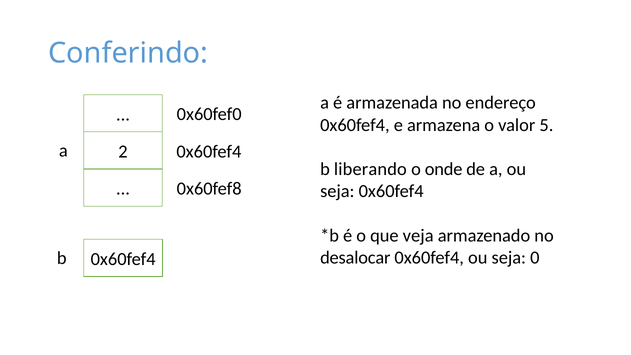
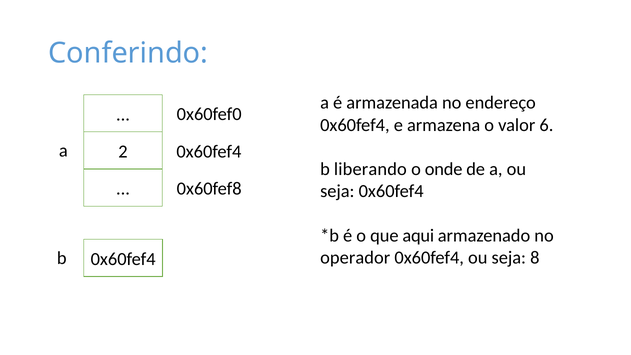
5: 5 -> 6
veja: veja -> aqui
desalocar: desalocar -> operador
0: 0 -> 8
